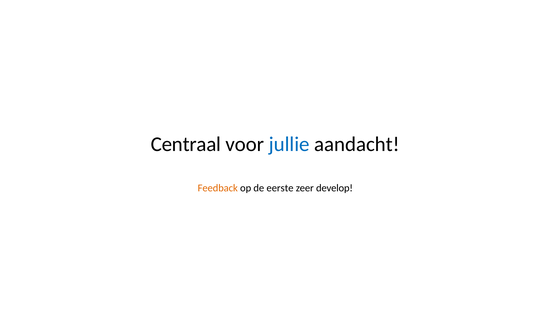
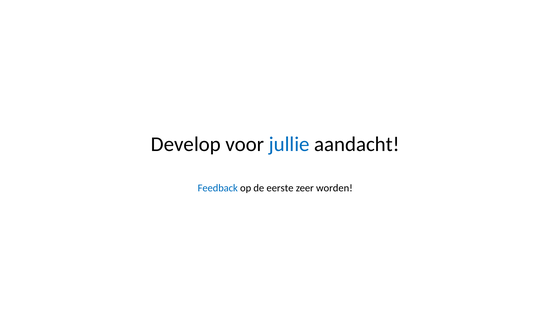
Centraal: Centraal -> Develop
Feedback colour: orange -> blue
develop: develop -> worden
